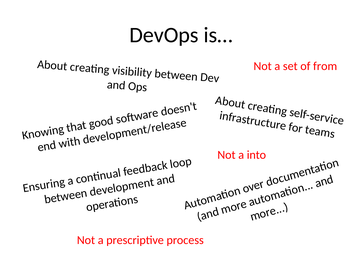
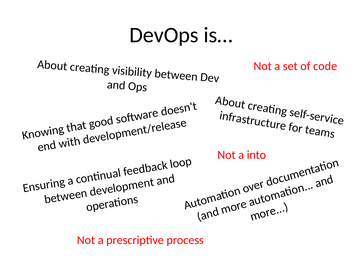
from: from -> code
